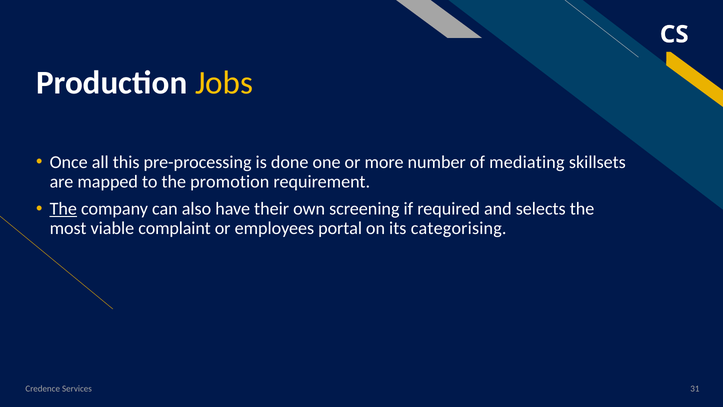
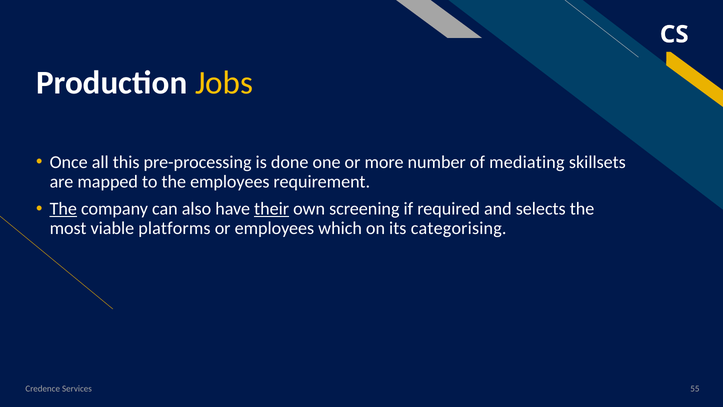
the promotion: promotion -> employees
their underline: none -> present
complaint: complaint -> platforms
portal: portal -> which
31: 31 -> 55
